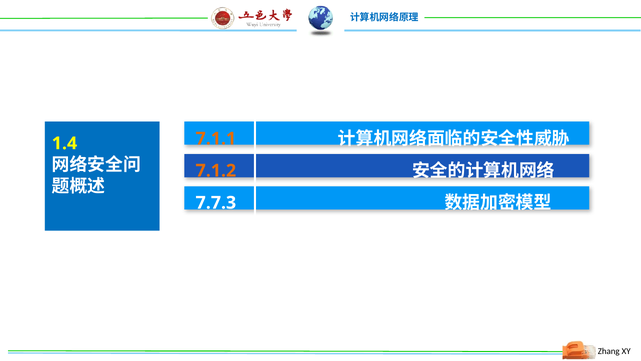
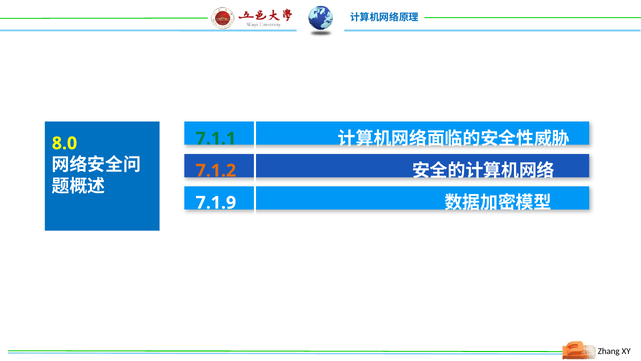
7.1.1 colour: orange -> green
1.4: 1.4 -> 8.0
7.7.3: 7.7.3 -> 7.1.9
